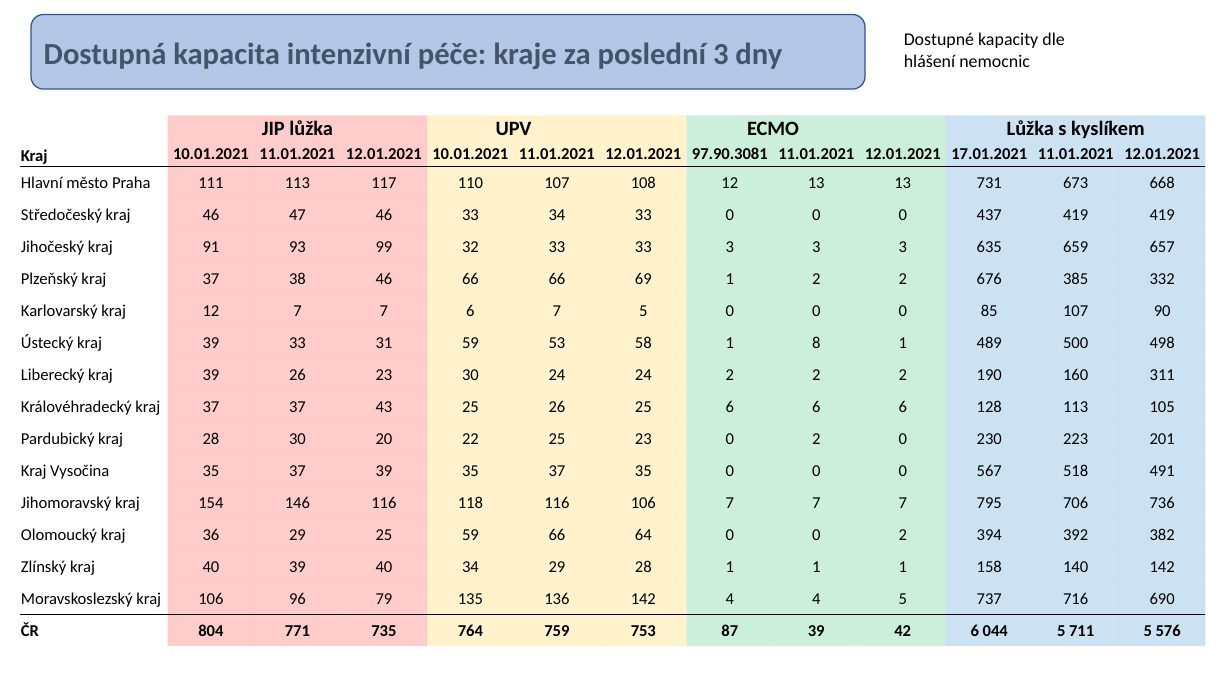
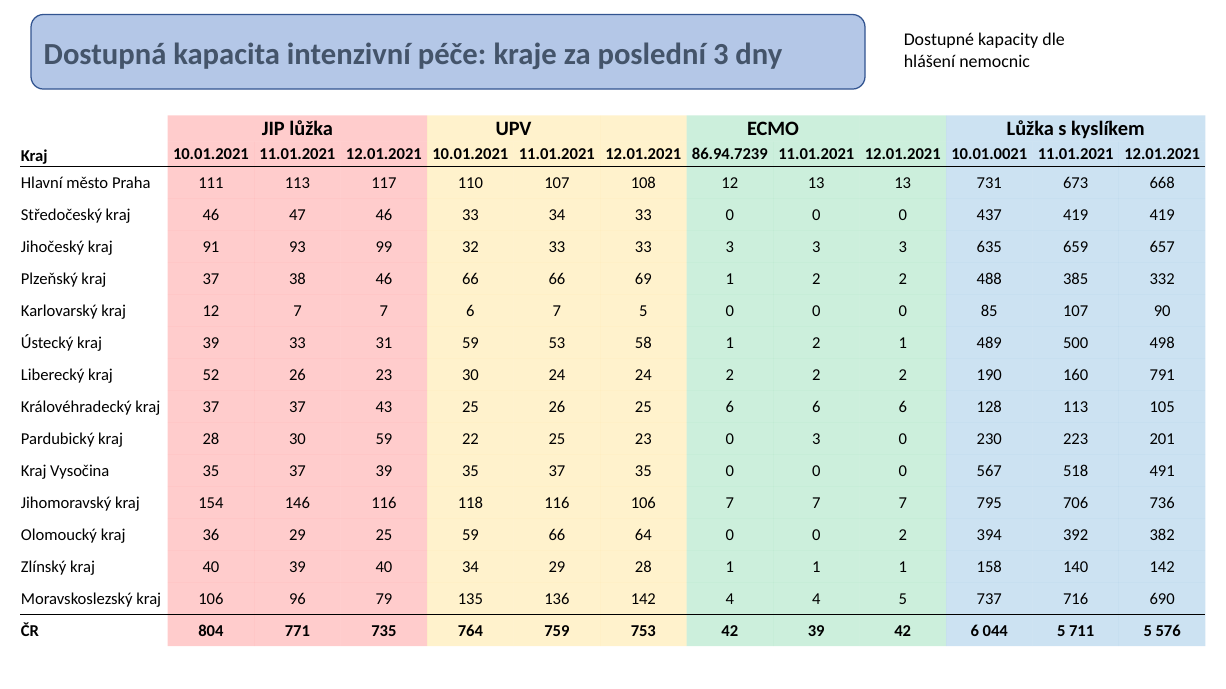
97.90.3081: 97.90.3081 -> 86.94.7239
17.01.2021: 17.01.2021 -> 10.01.0021
676: 676 -> 488
58 1 8: 8 -> 2
Liberecký kraj 39: 39 -> 52
311: 311 -> 791
30 20: 20 -> 59
23 0 2: 2 -> 3
753 87: 87 -> 42
